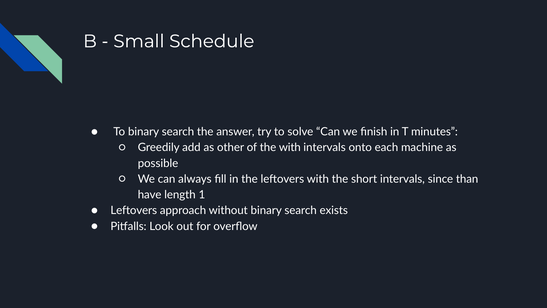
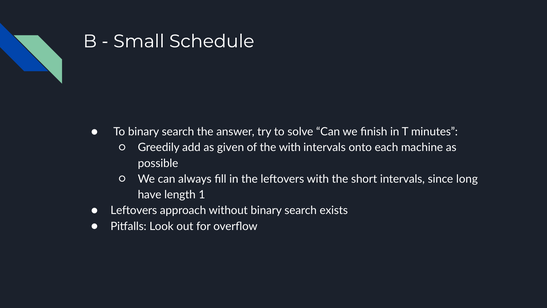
other: other -> given
than: than -> long
